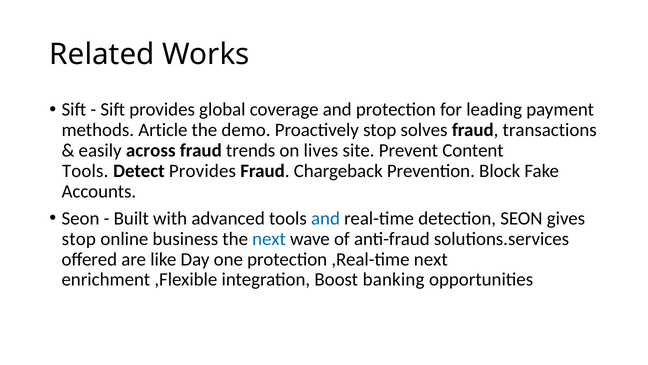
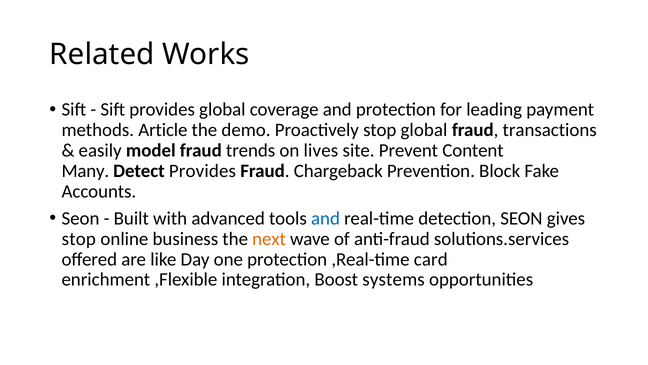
stop solves: solves -> global
across: across -> model
Tools at (85, 171): Tools -> Many
next at (269, 239) colour: blue -> orange
,Real-time next: next -> card
banking: banking -> systems
